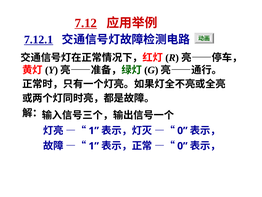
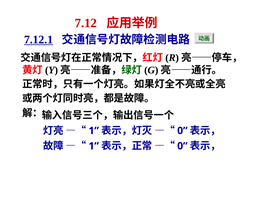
7.12 underline: present -> none
